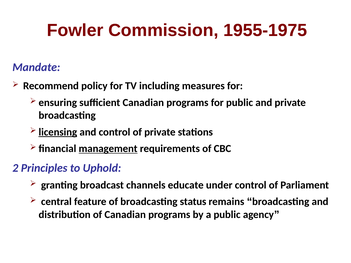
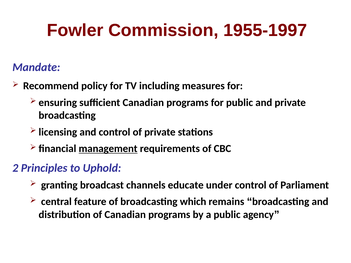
1955-1975: 1955-1975 -> 1955-1997
licensing underline: present -> none
status: status -> which
